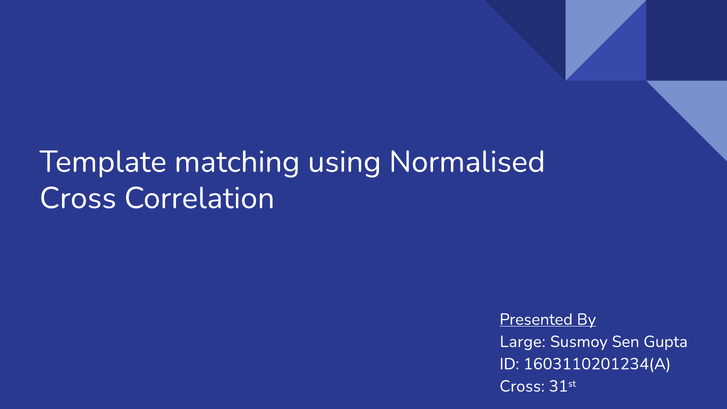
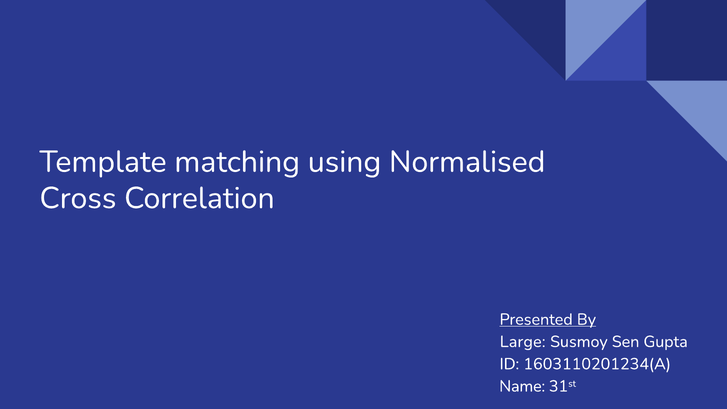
Cross at (522, 386): Cross -> Name
